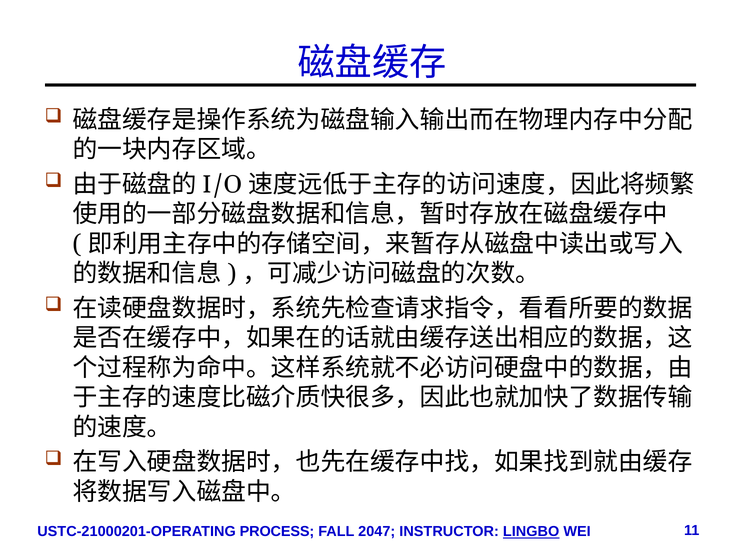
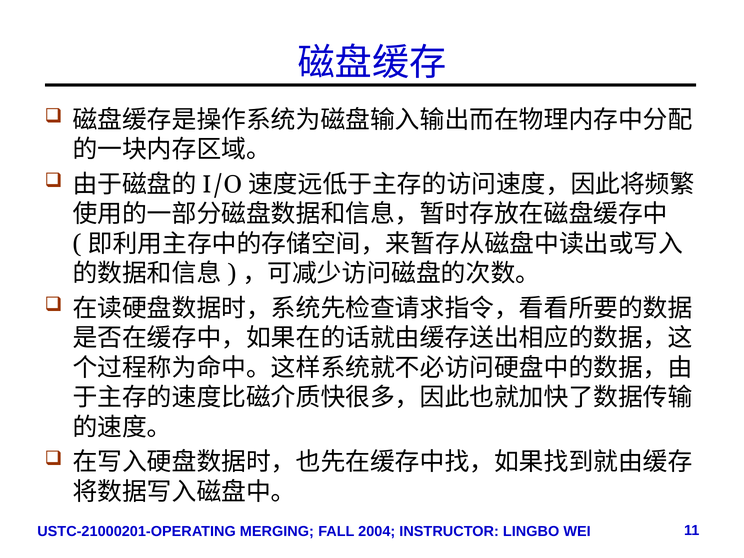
PROCESS: PROCESS -> MERGING
2047: 2047 -> 2004
LINGBO underline: present -> none
